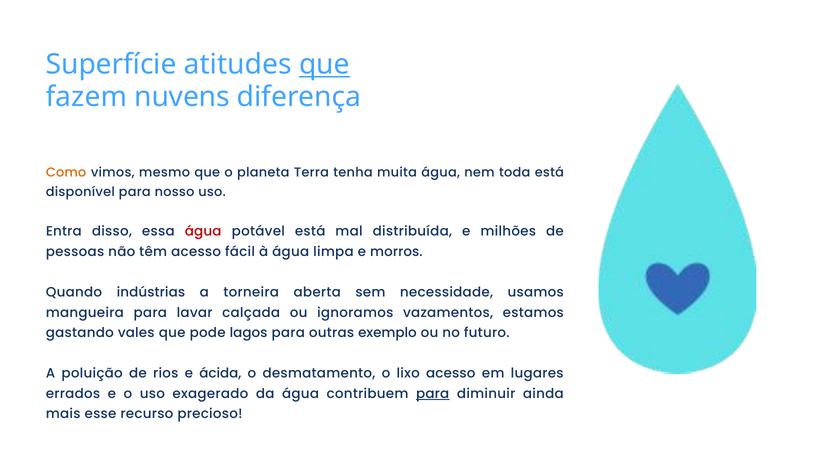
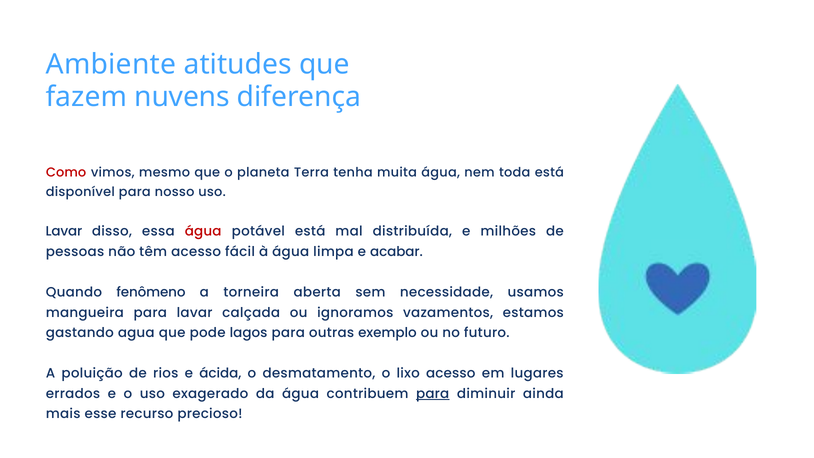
Superfície: Superfície -> Ambiente
que at (324, 65) underline: present -> none
Como colour: orange -> red
Entra at (64, 231): Entra -> Lavar
morros: morros -> acabar
indústrias: indústrias -> fenômeno
vales: vales -> agua
